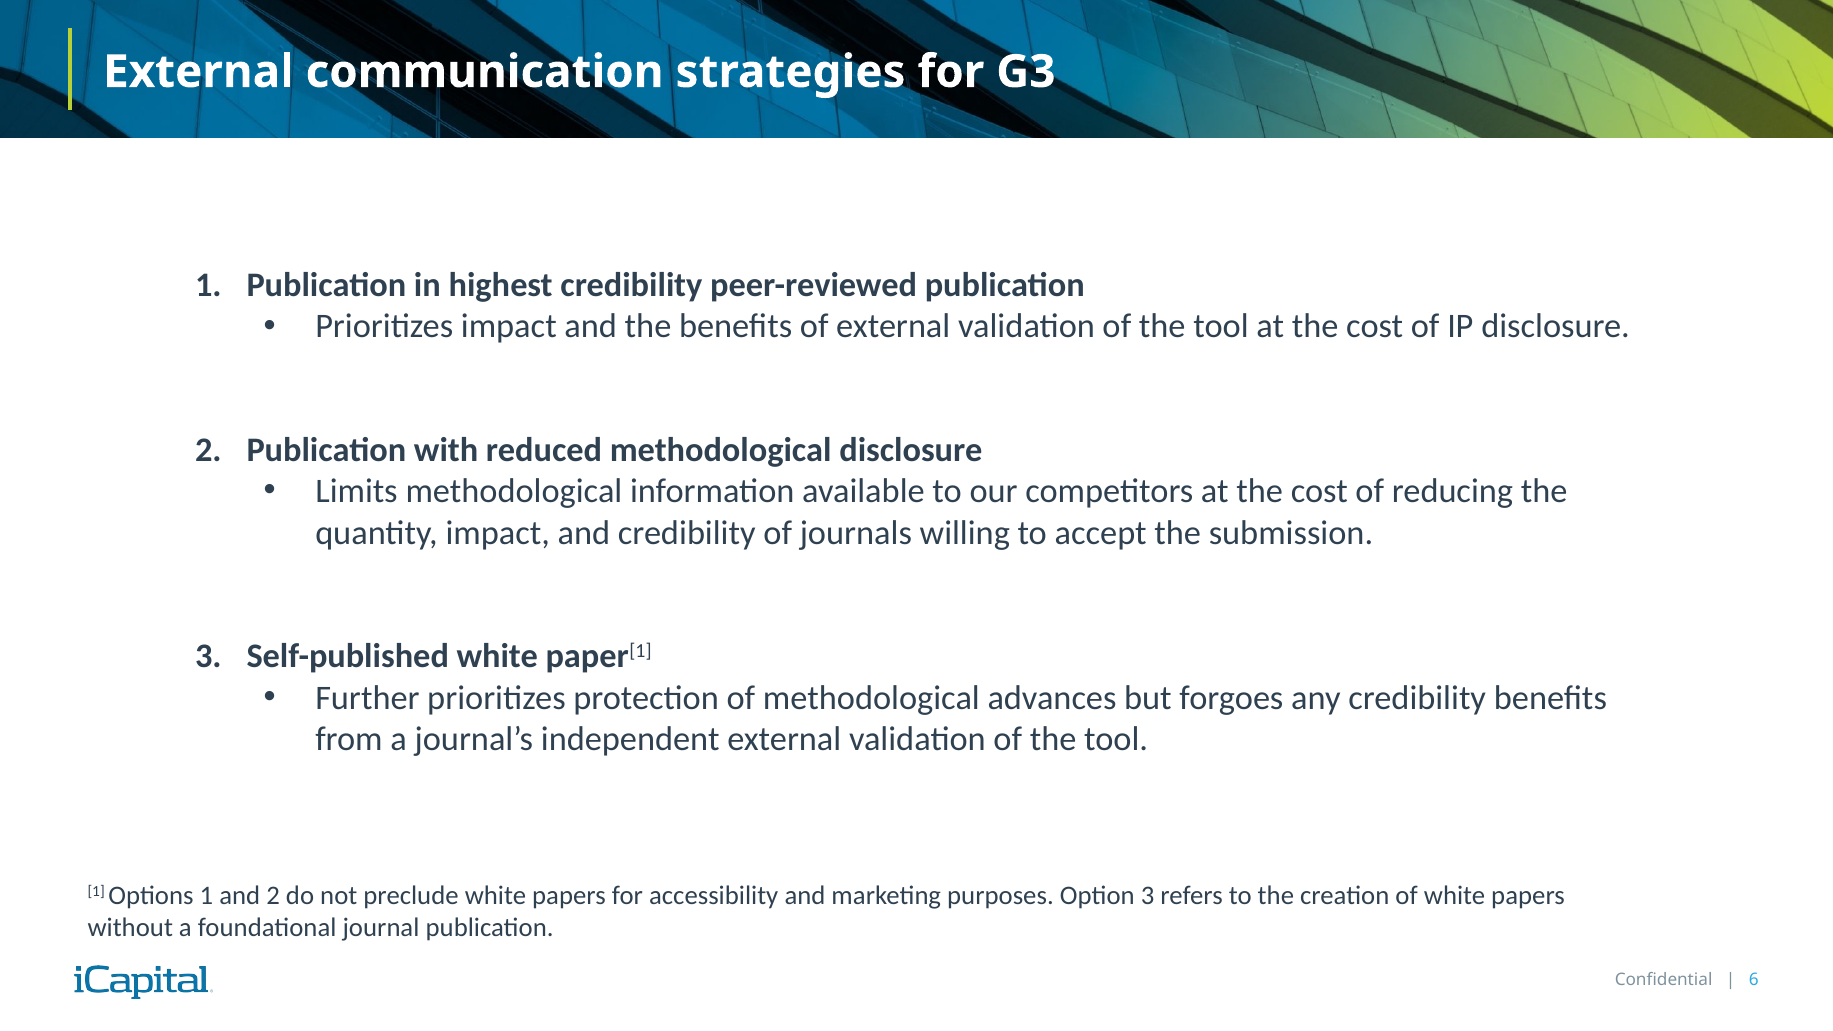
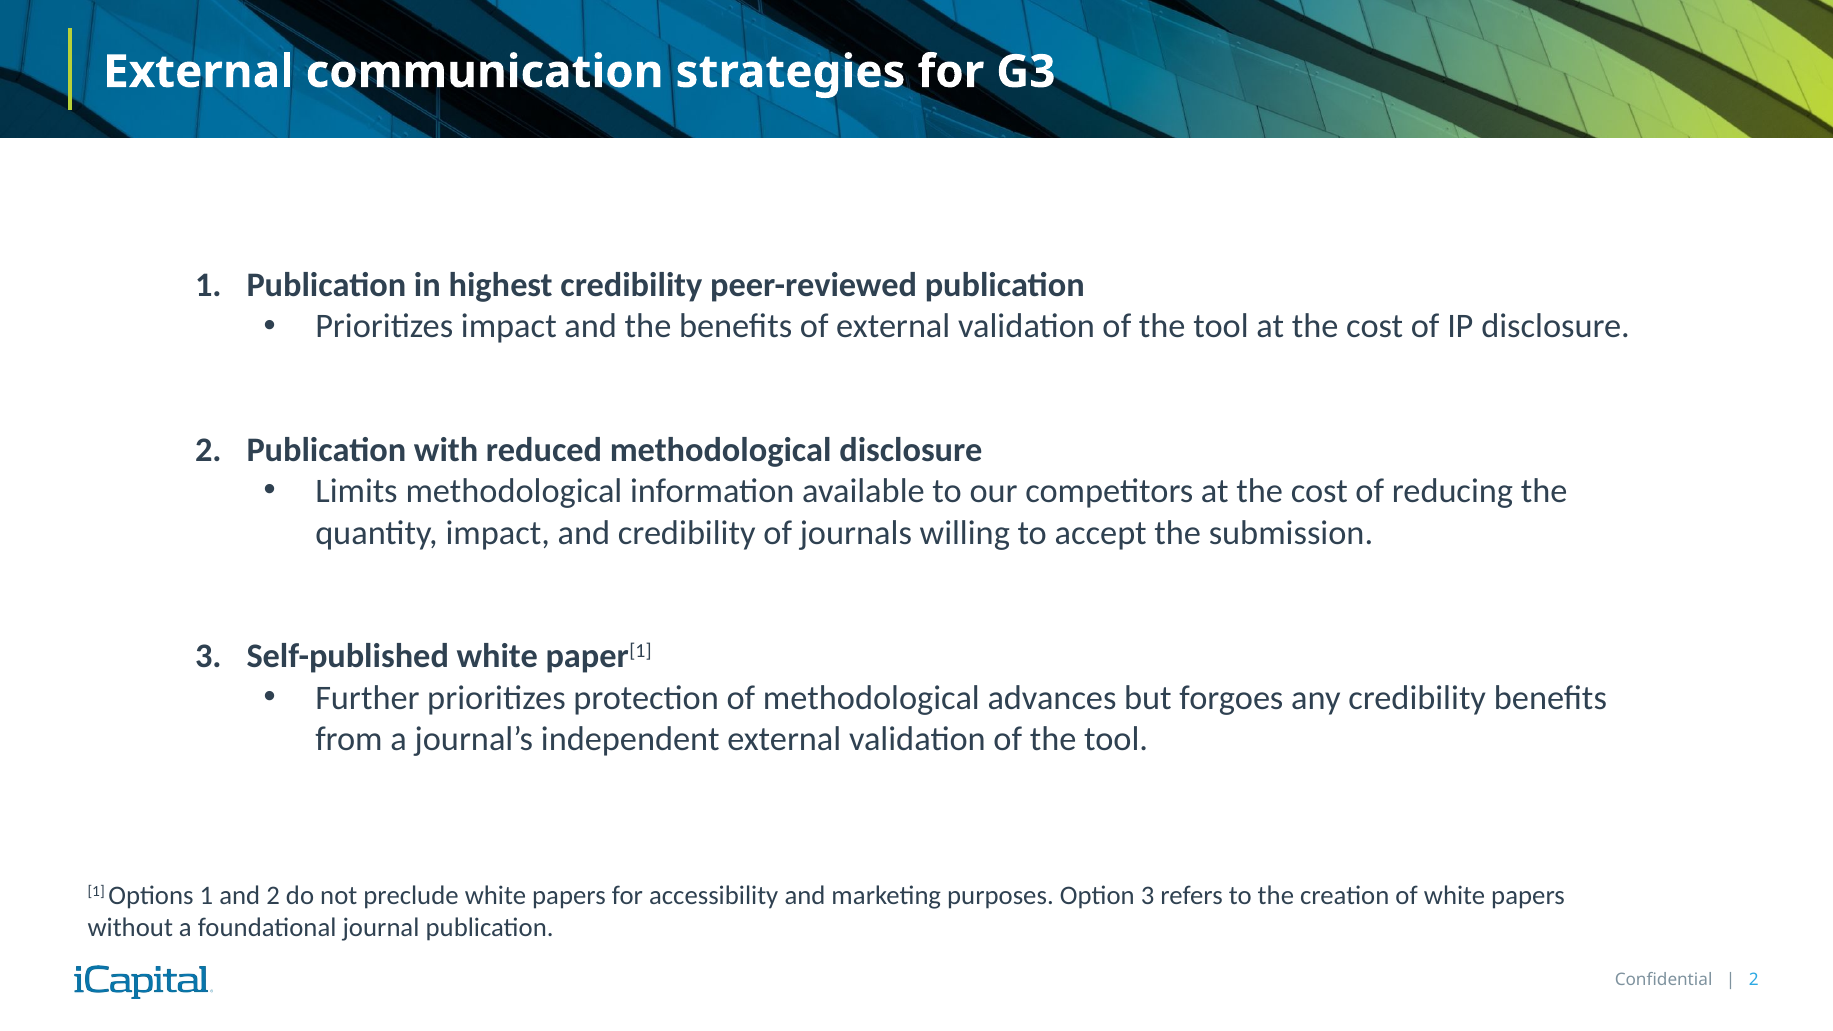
6 at (1754, 980): 6 -> 2
